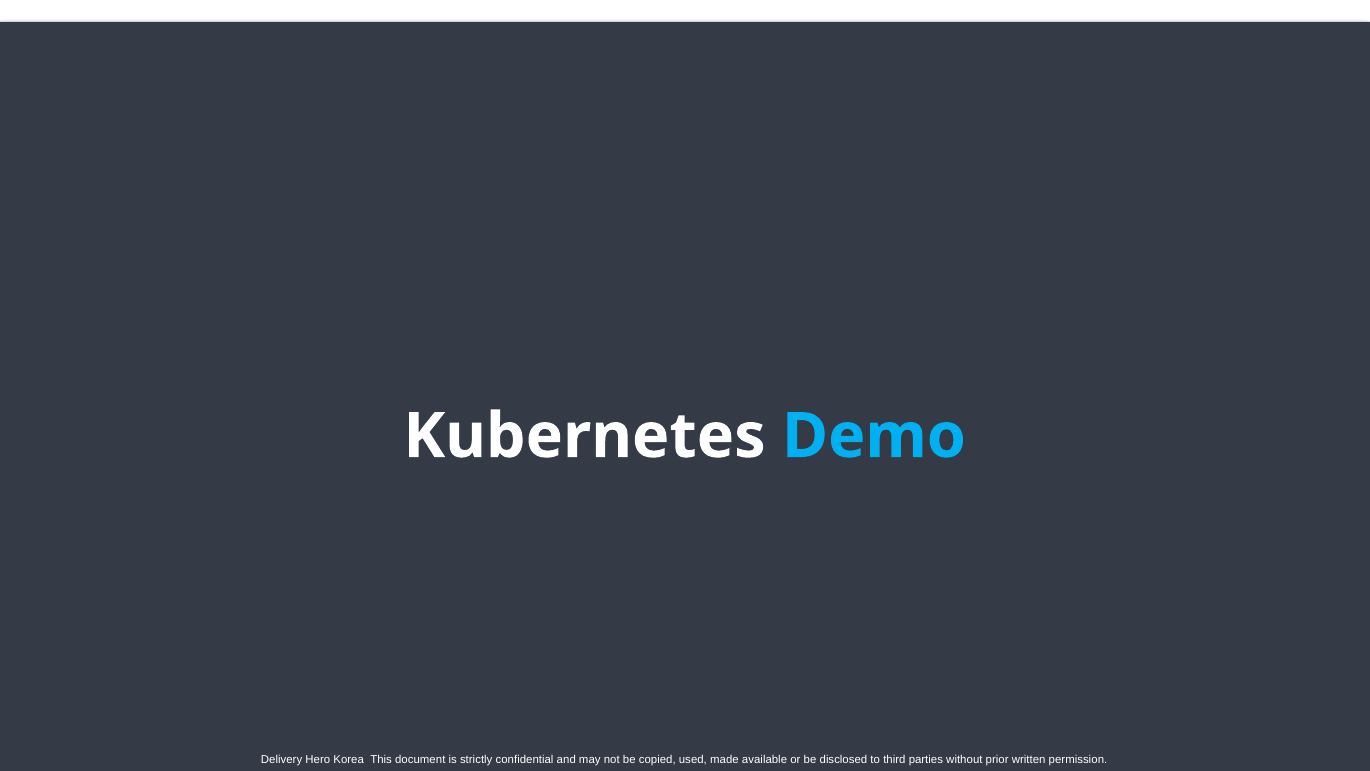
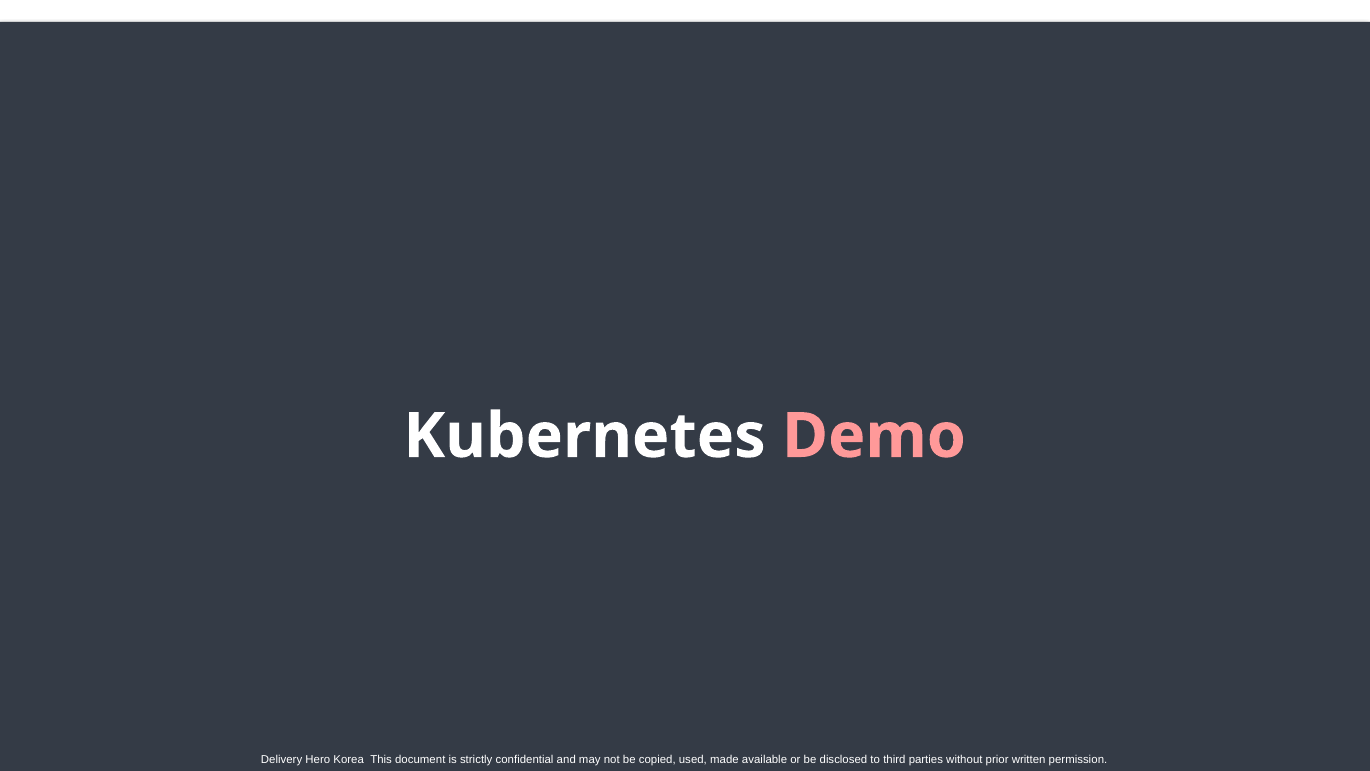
Demo colour: light blue -> pink
